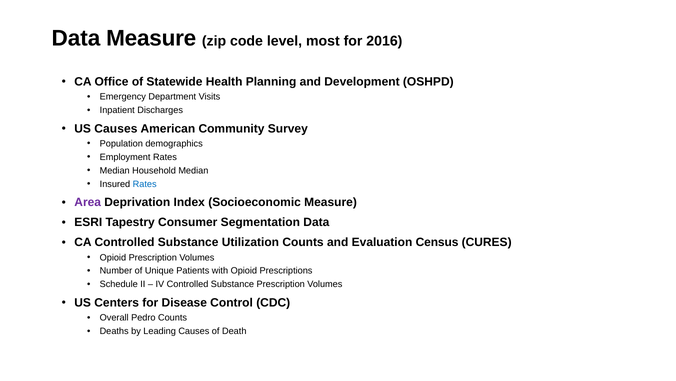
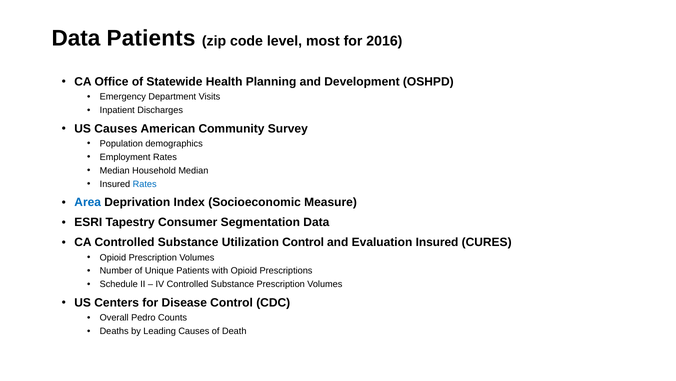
Data Measure: Measure -> Patients
Area colour: purple -> blue
Utilization Counts: Counts -> Control
Evaluation Census: Census -> Insured
